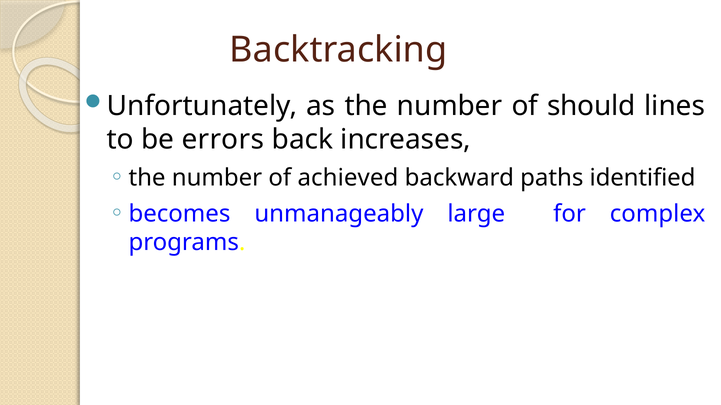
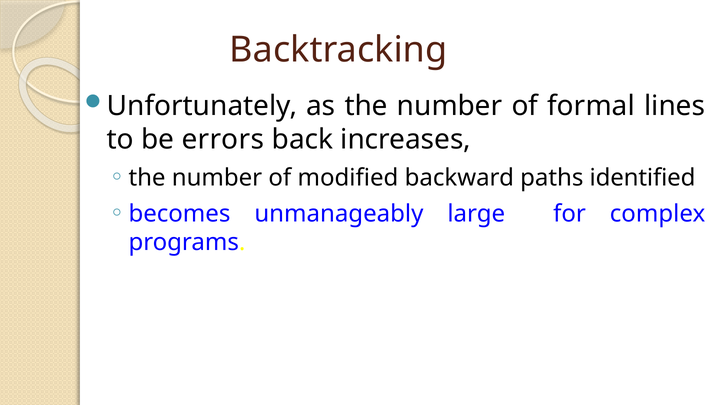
should: should -> formal
achieved: achieved -> modified
